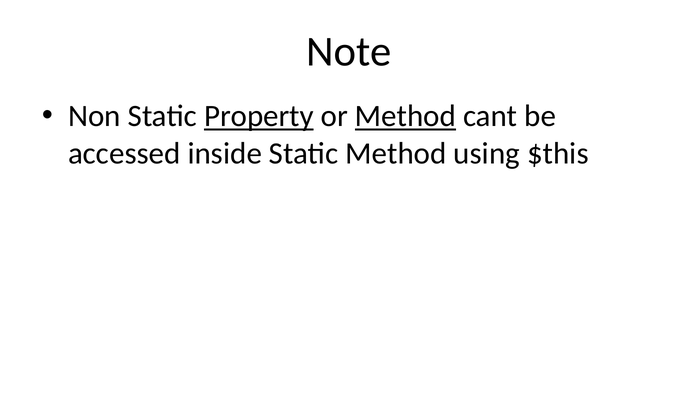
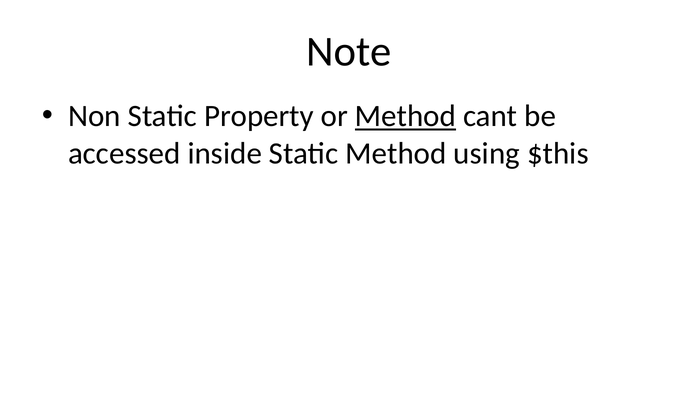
Property underline: present -> none
